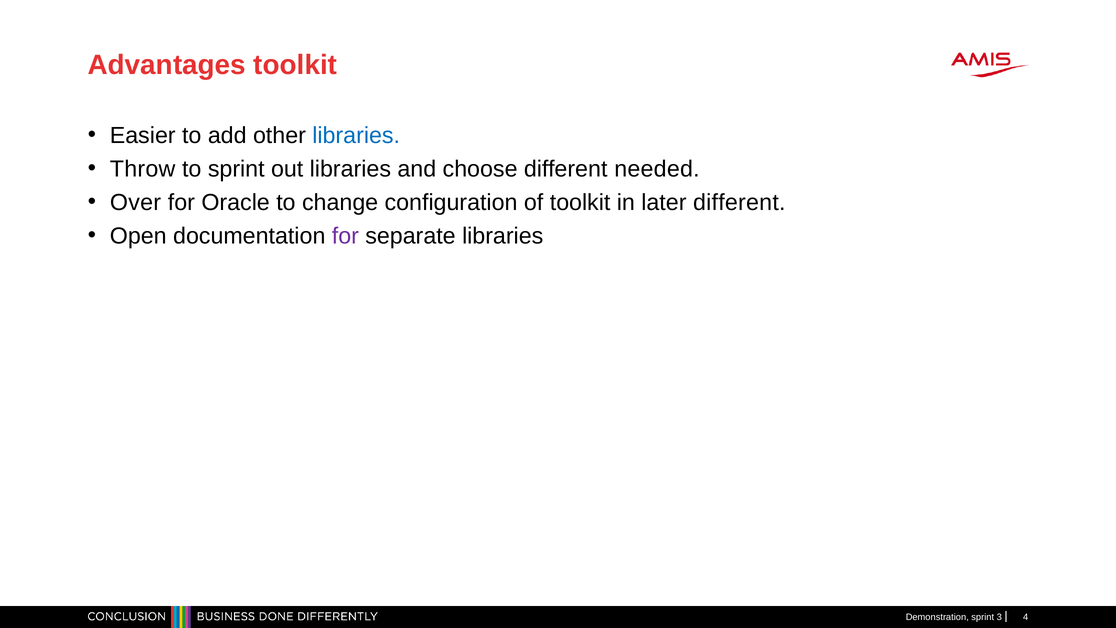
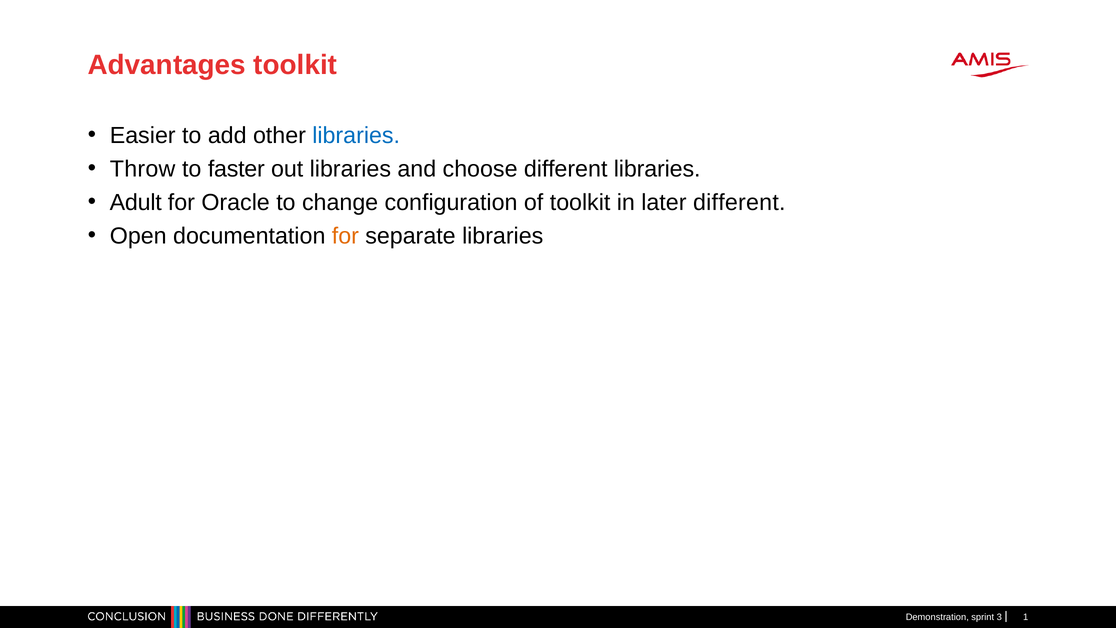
to sprint: sprint -> faster
different needed: needed -> libraries
Over: Over -> Adult
for at (345, 236) colour: purple -> orange
4: 4 -> 1
